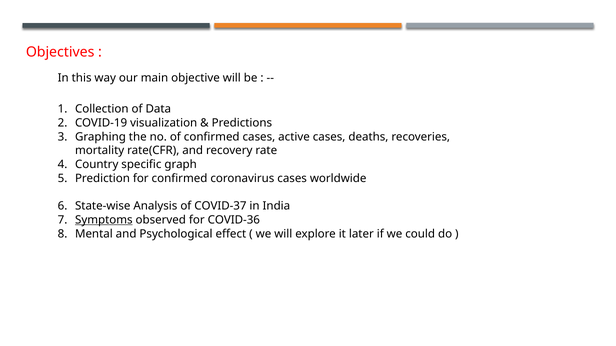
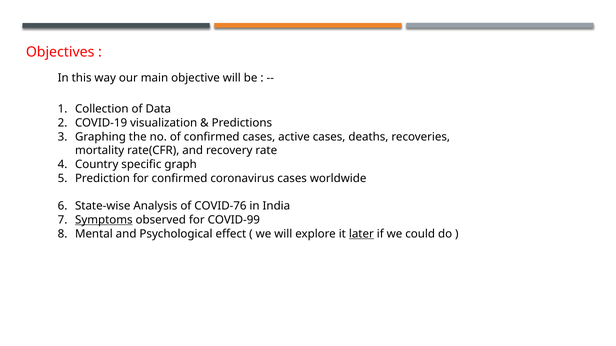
COVID-37: COVID-37 -> COVID-76
COVID-36: COVID-36 -> COVID-99
later underline: none -> present
